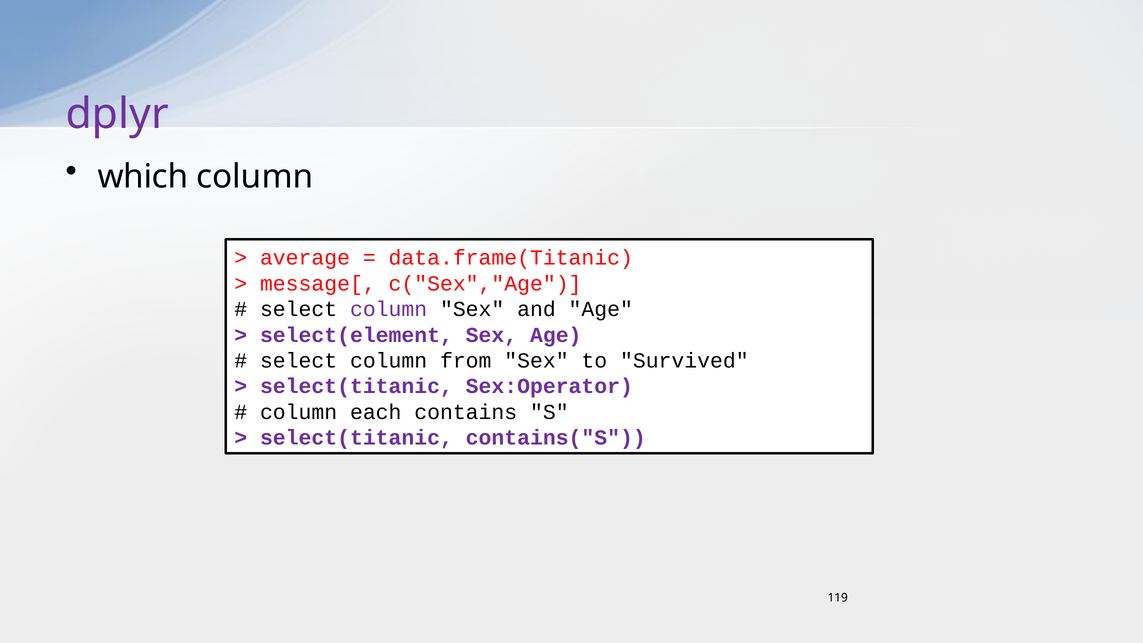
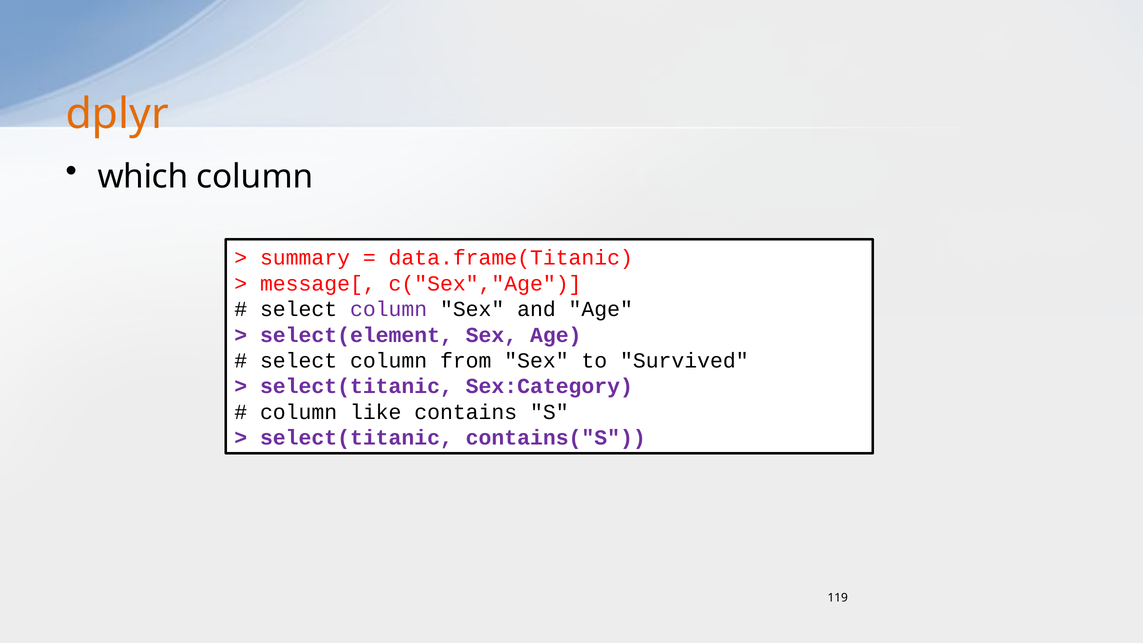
dplyr colour: purple -> orange
average: average -> summary
Sex:Operator: Sex:Operator -> Sex:Category
each: each -> like
